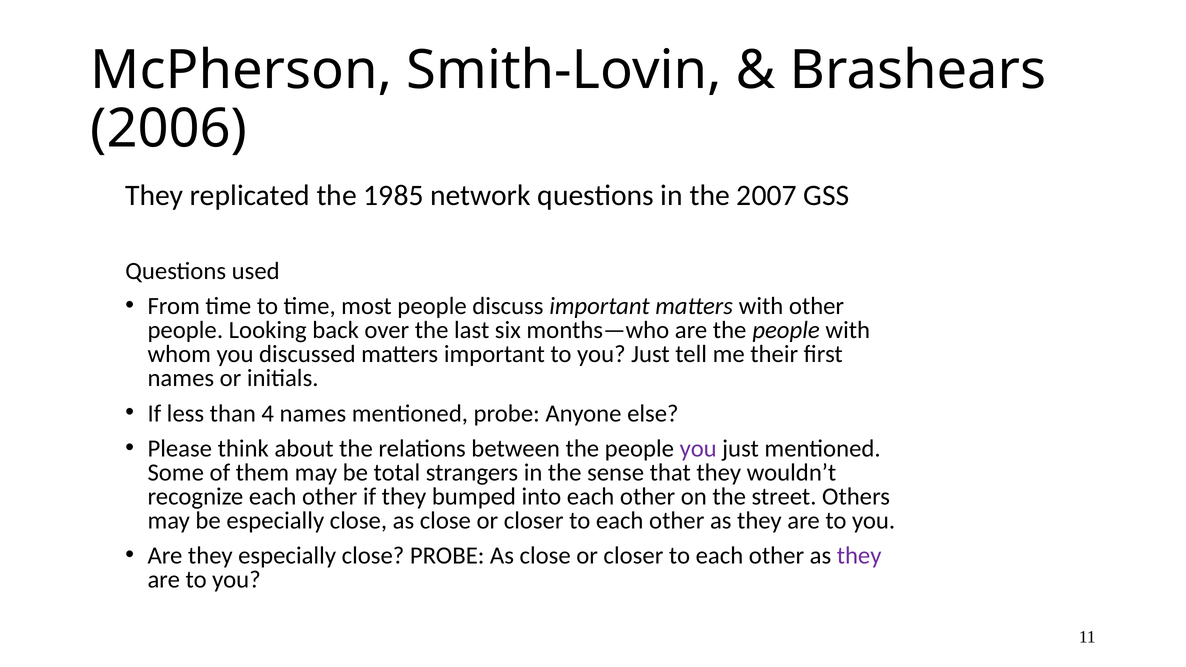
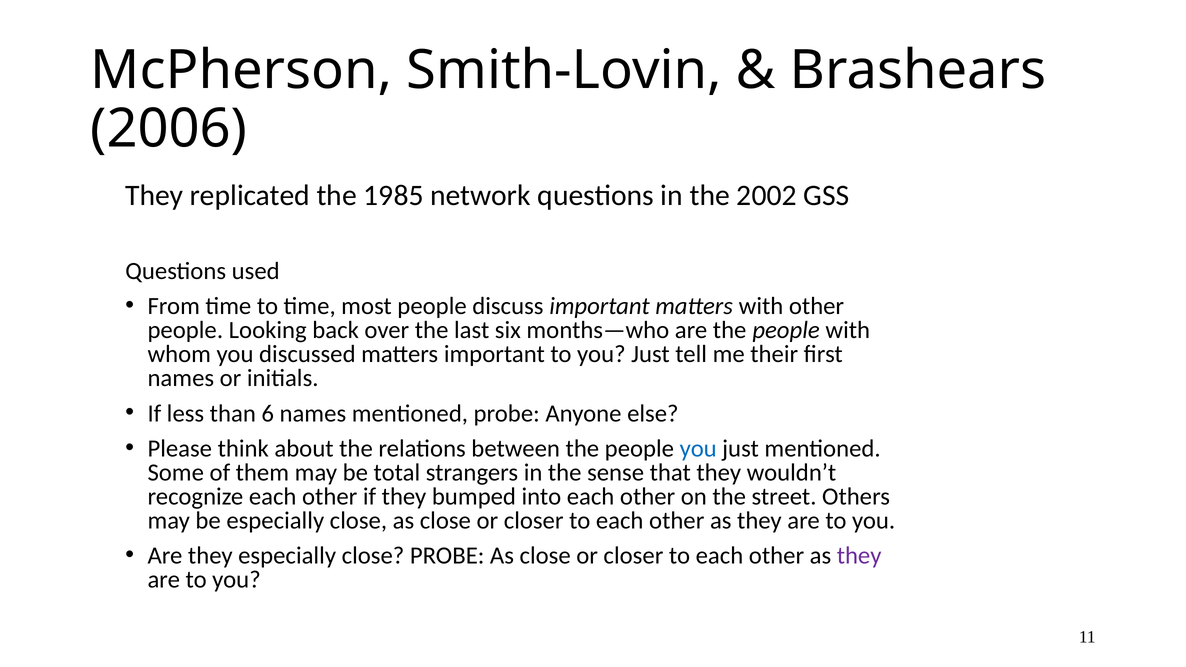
2007: 2007 -> 2002
4: 4 -> 6
you at (698, 449) colour: purple -> blue
